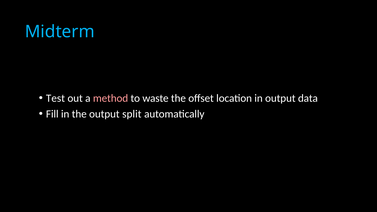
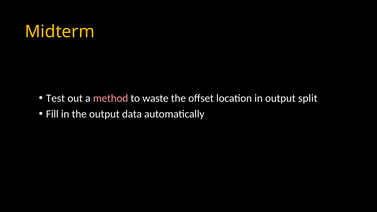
Midterm colour: light blue -> yellow
data: data -> split
split: split -> data
